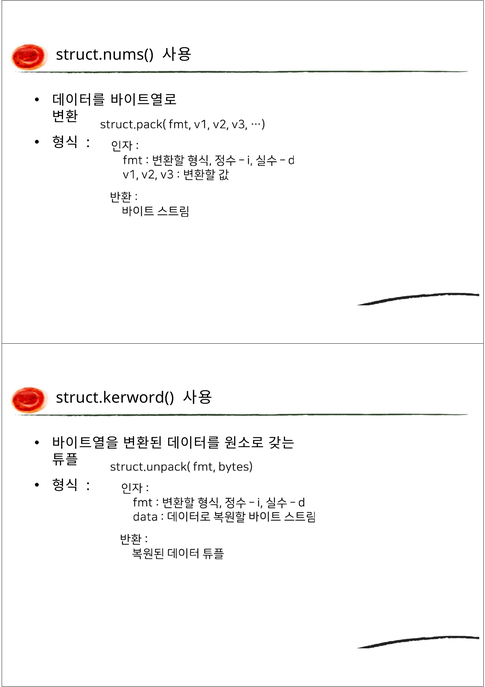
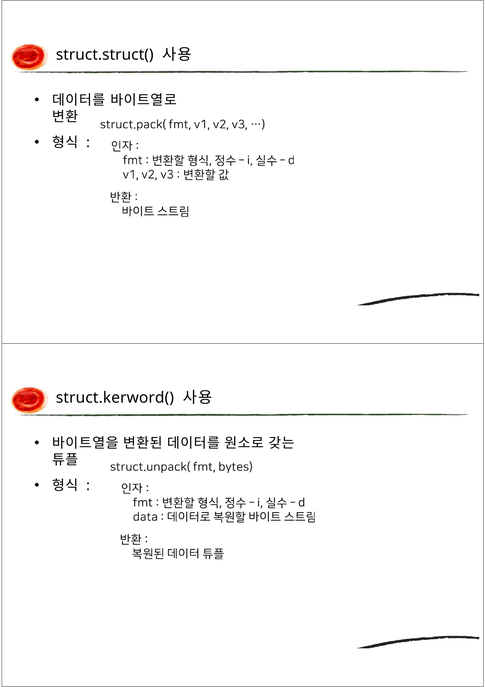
struct.nums(: struct.nums( -> struct.struct(
